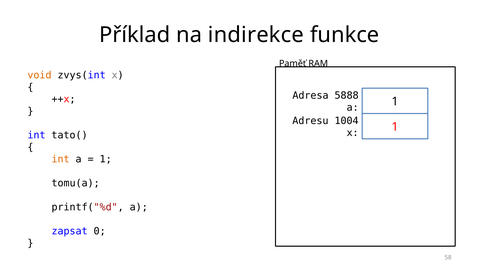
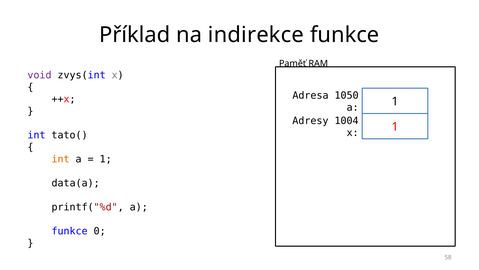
void colour: orange -> purple
5888: 5888 -> 1050
Adresu: Adresu -> Adresy
tomu(a: tomu(a -> data(a
zapsat at (70, 231): zapsat -> funkce
